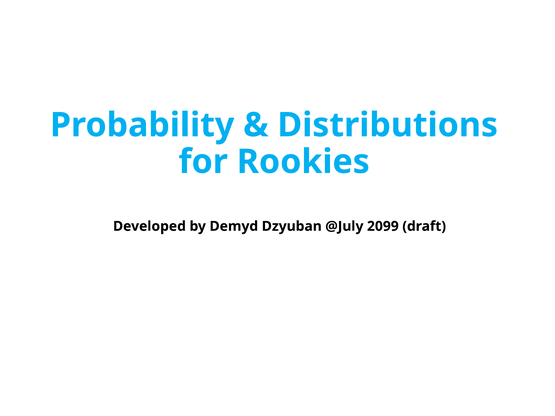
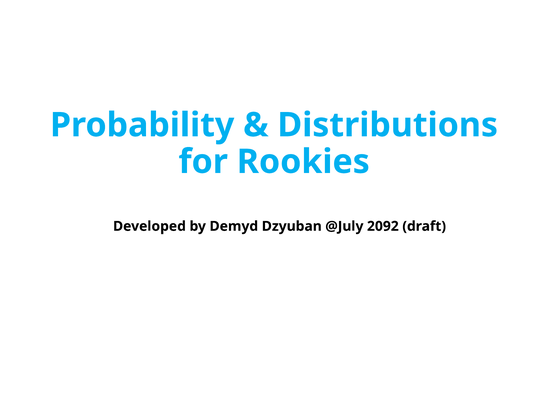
2099: 2099 -> 2092
